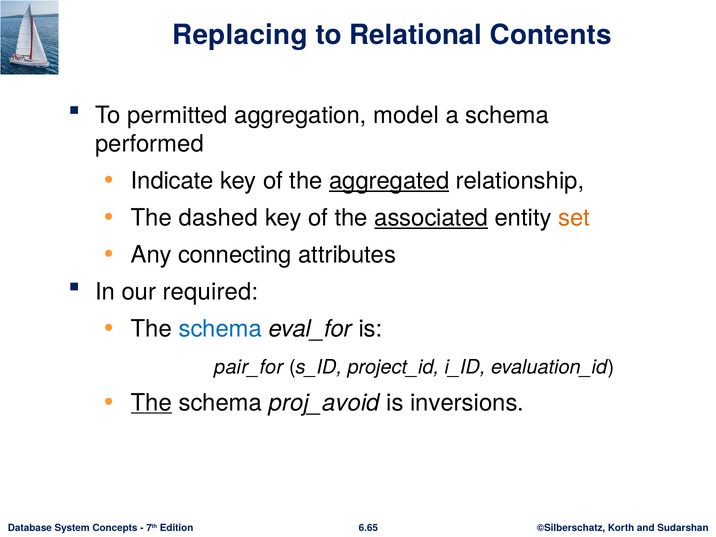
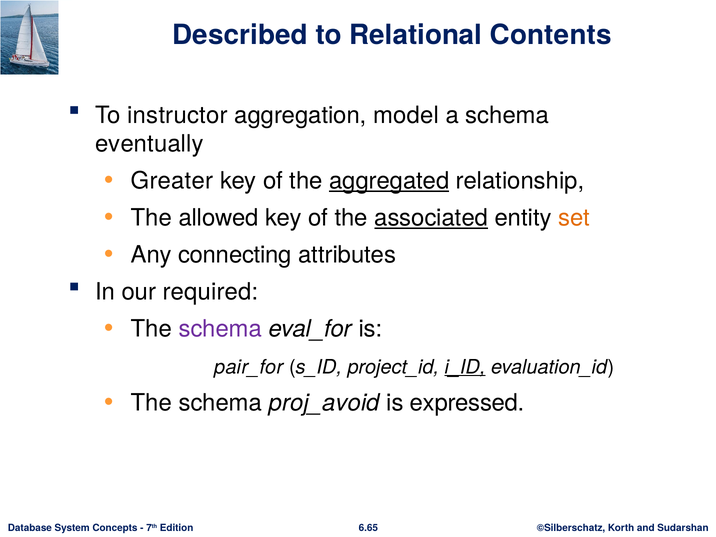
Replacing: Replacing -> Described
permitted: permitted -> instructor
performed: performed -> eventually
Indicate: Indicate -> Greater
dashed: dashed -> allowed
schema at (220, 329) colour: blue -> purple
i_ID underline: none -> present
The at (151, 403) underline: present -> none
inversions: inversions -> expressed
